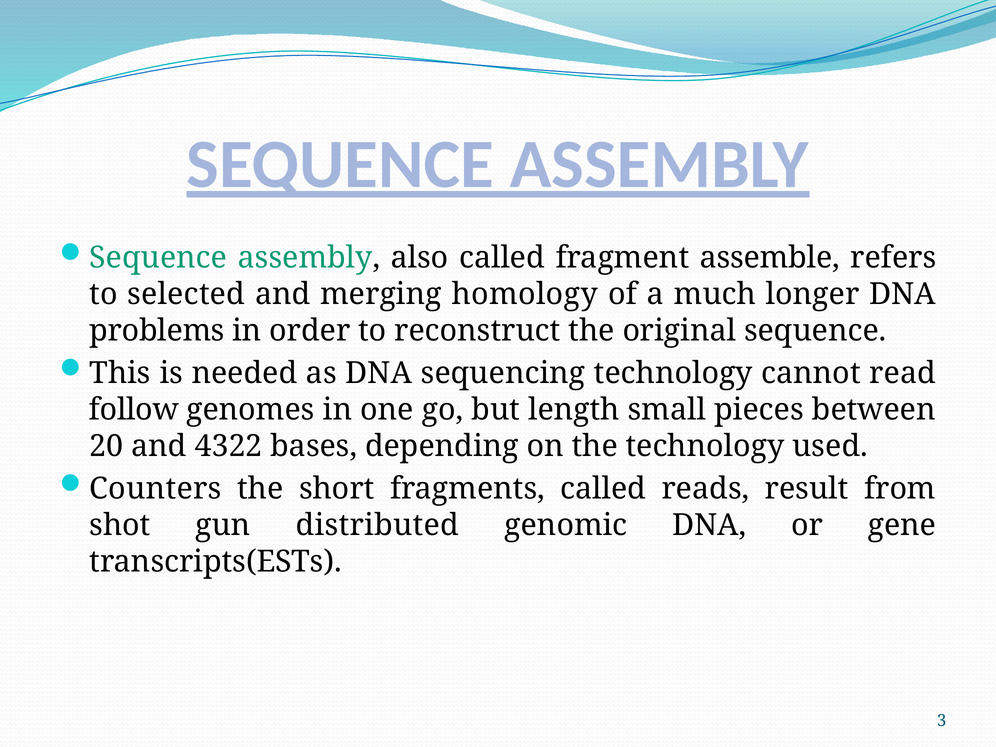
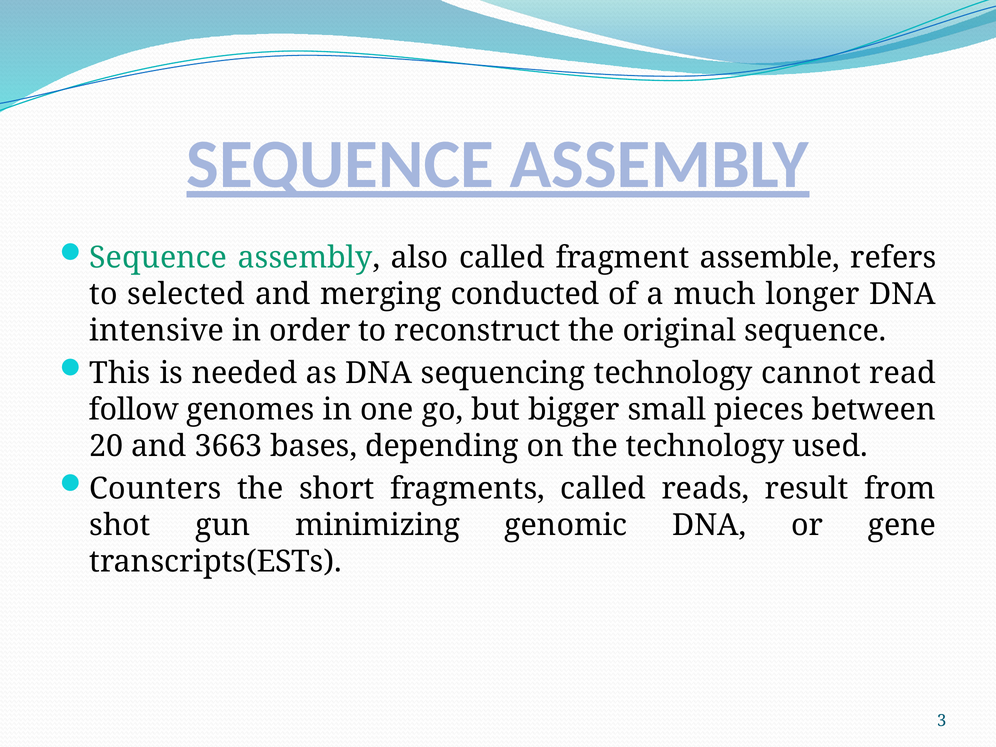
homology: homology -> conducted
problems: problems -> intensive
length: length -> bigger
4322: 4322 -> 3663
distributed: distributed -> minimizing
